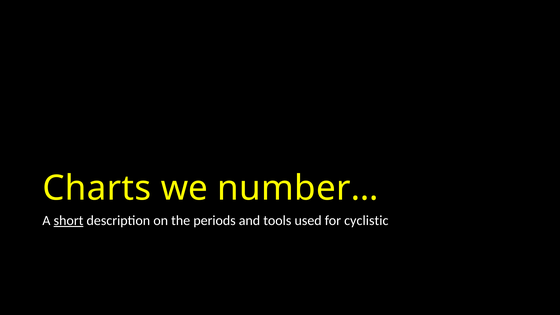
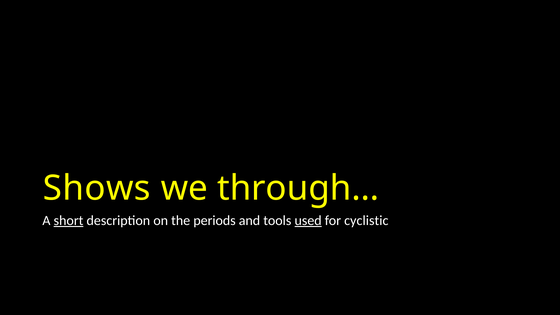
Charts: Charts -> Shows
number…: number… -> through…
used underline: none -> present
